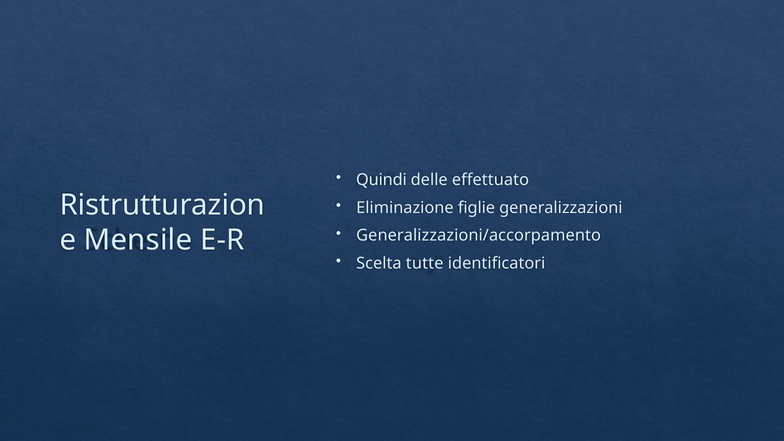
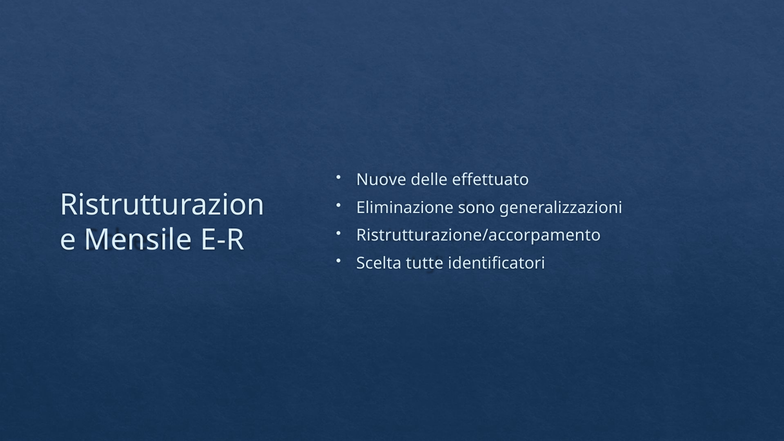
Quindi: Quindi -> Nuove
figlie: figlie -> sono
Generalizzazioni/accorpamento: Generalizzazioni/accorpamento -> Ristrutturazione/accorpamento
